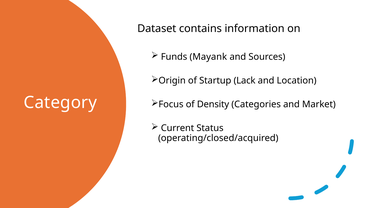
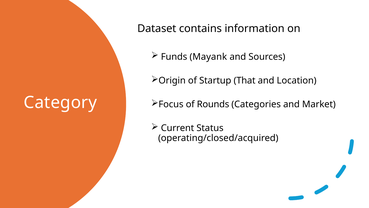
Lack: Lack -> That
Density: Density -> Rounds
